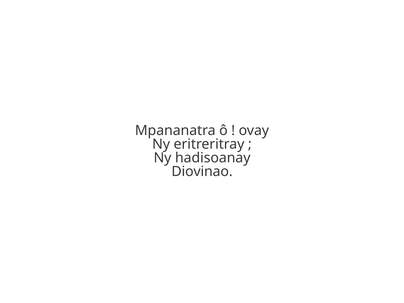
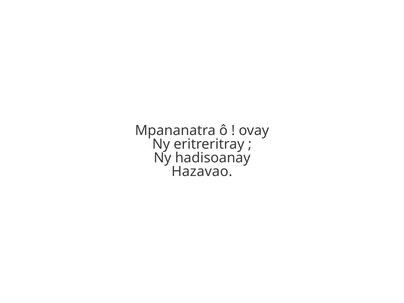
Diovinao: Diovinao -> Hazavao
